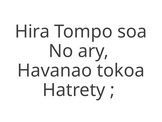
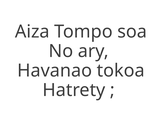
Hira: Hira -> Aiza
